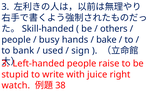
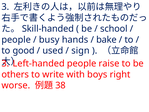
others: others -> school
bank: bank -> good
stupid: stupid -> others
juice: juice -> boys
watch: watch -> worse
